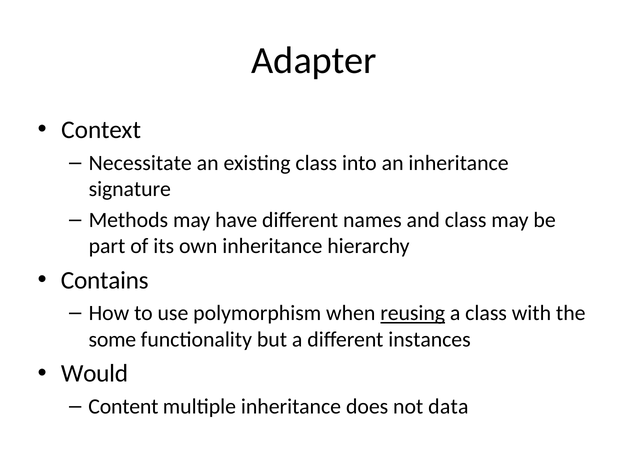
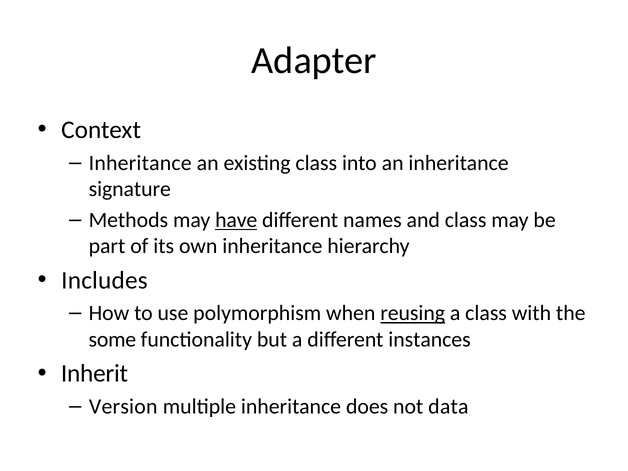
Necessitate at (140, 163): Necessitate -> Inheritance
have underline: none -> present
Contains: Contains -> Includes
Would: Would -> Inherit
Content: Content -> Version
